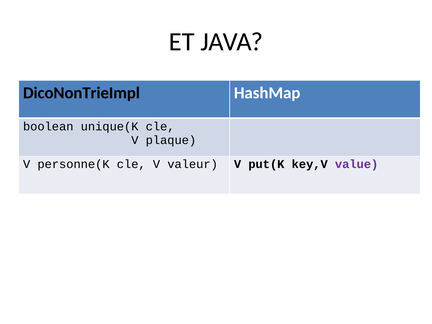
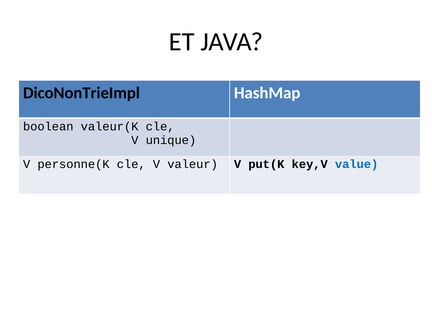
unique(K: unique(K -> valeur(K
plaque: plaque -> unique
value colour: purple -> blue
